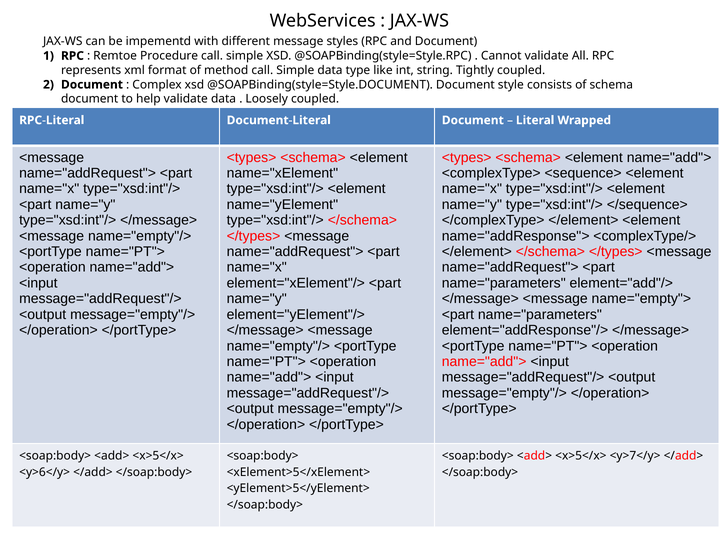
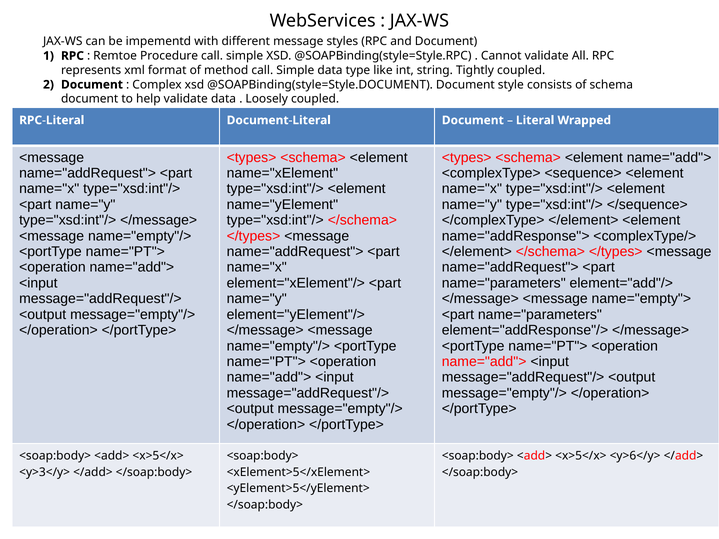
<y>7</y>: <y>7</y> -> <y>6</y>
<y>6</y>: <y>6</y> -> <y>3</y>
